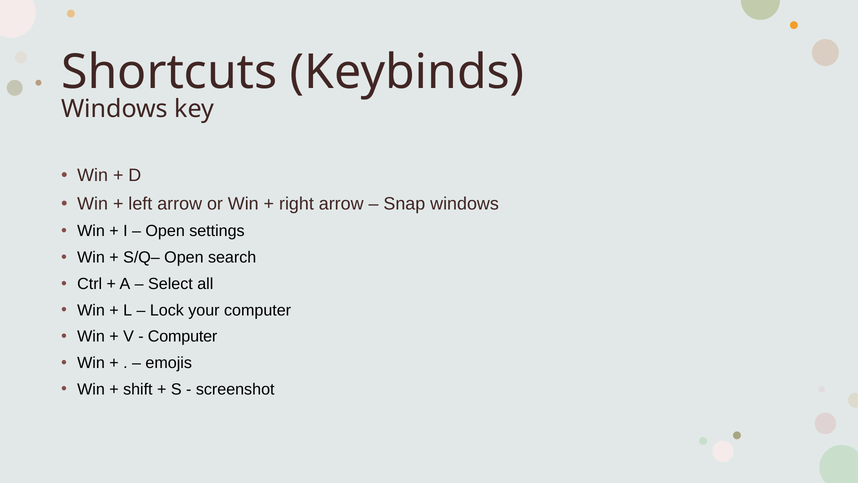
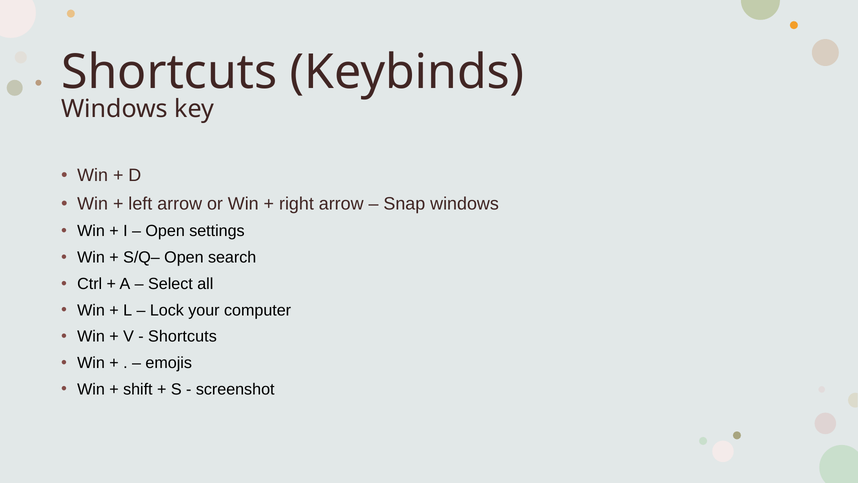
Computer at (183, 336): Computer -> Shortcuts
